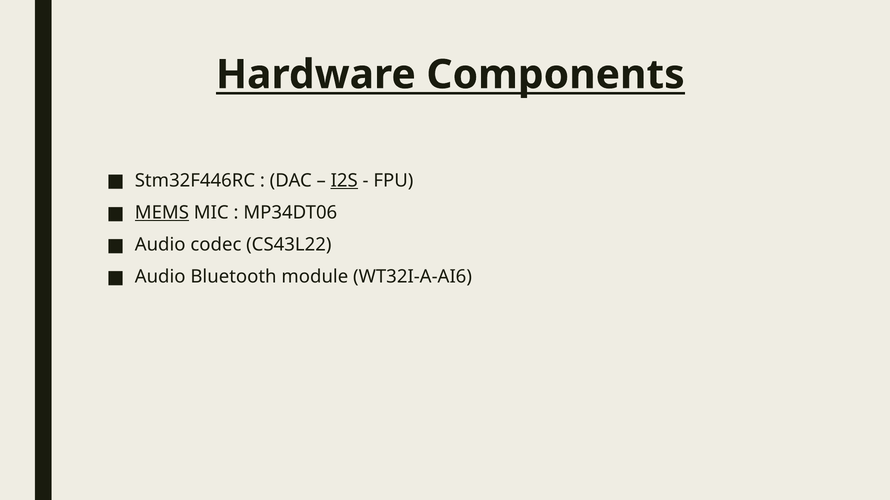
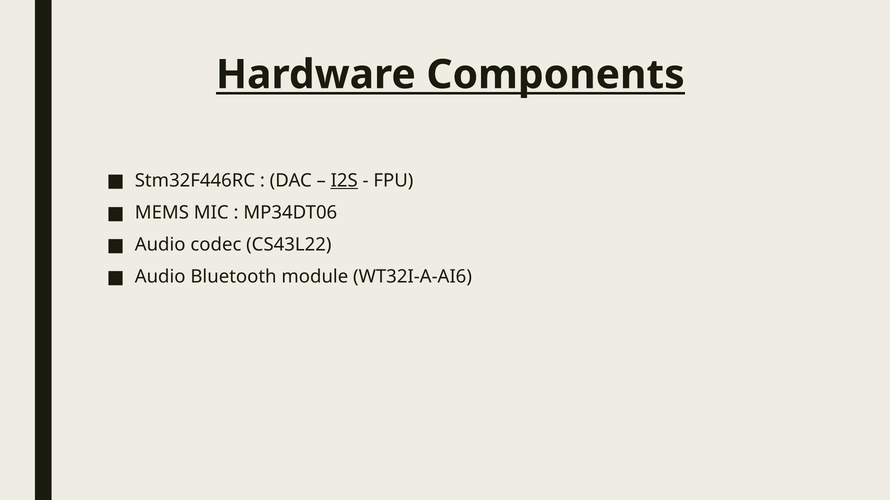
MEMS underline: present -> none
